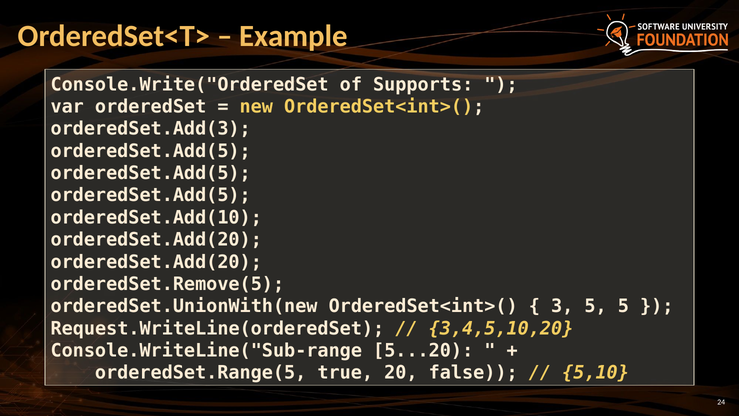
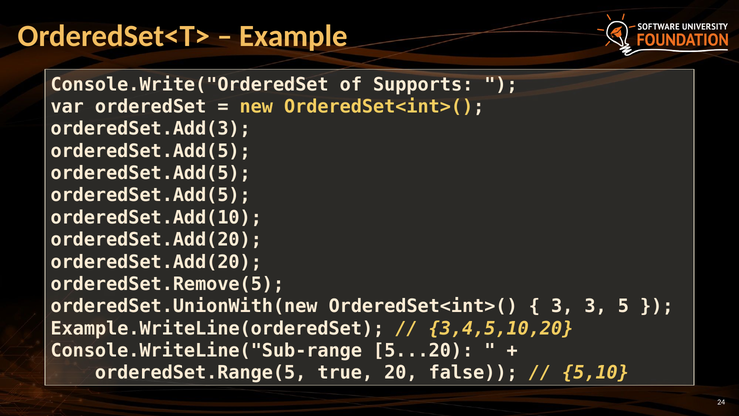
3 5: 5 -> 3
Request.WriteLine(orderedSet: Request.WriteLine(orderedSet -> Example.WriteLine(orderedSet
